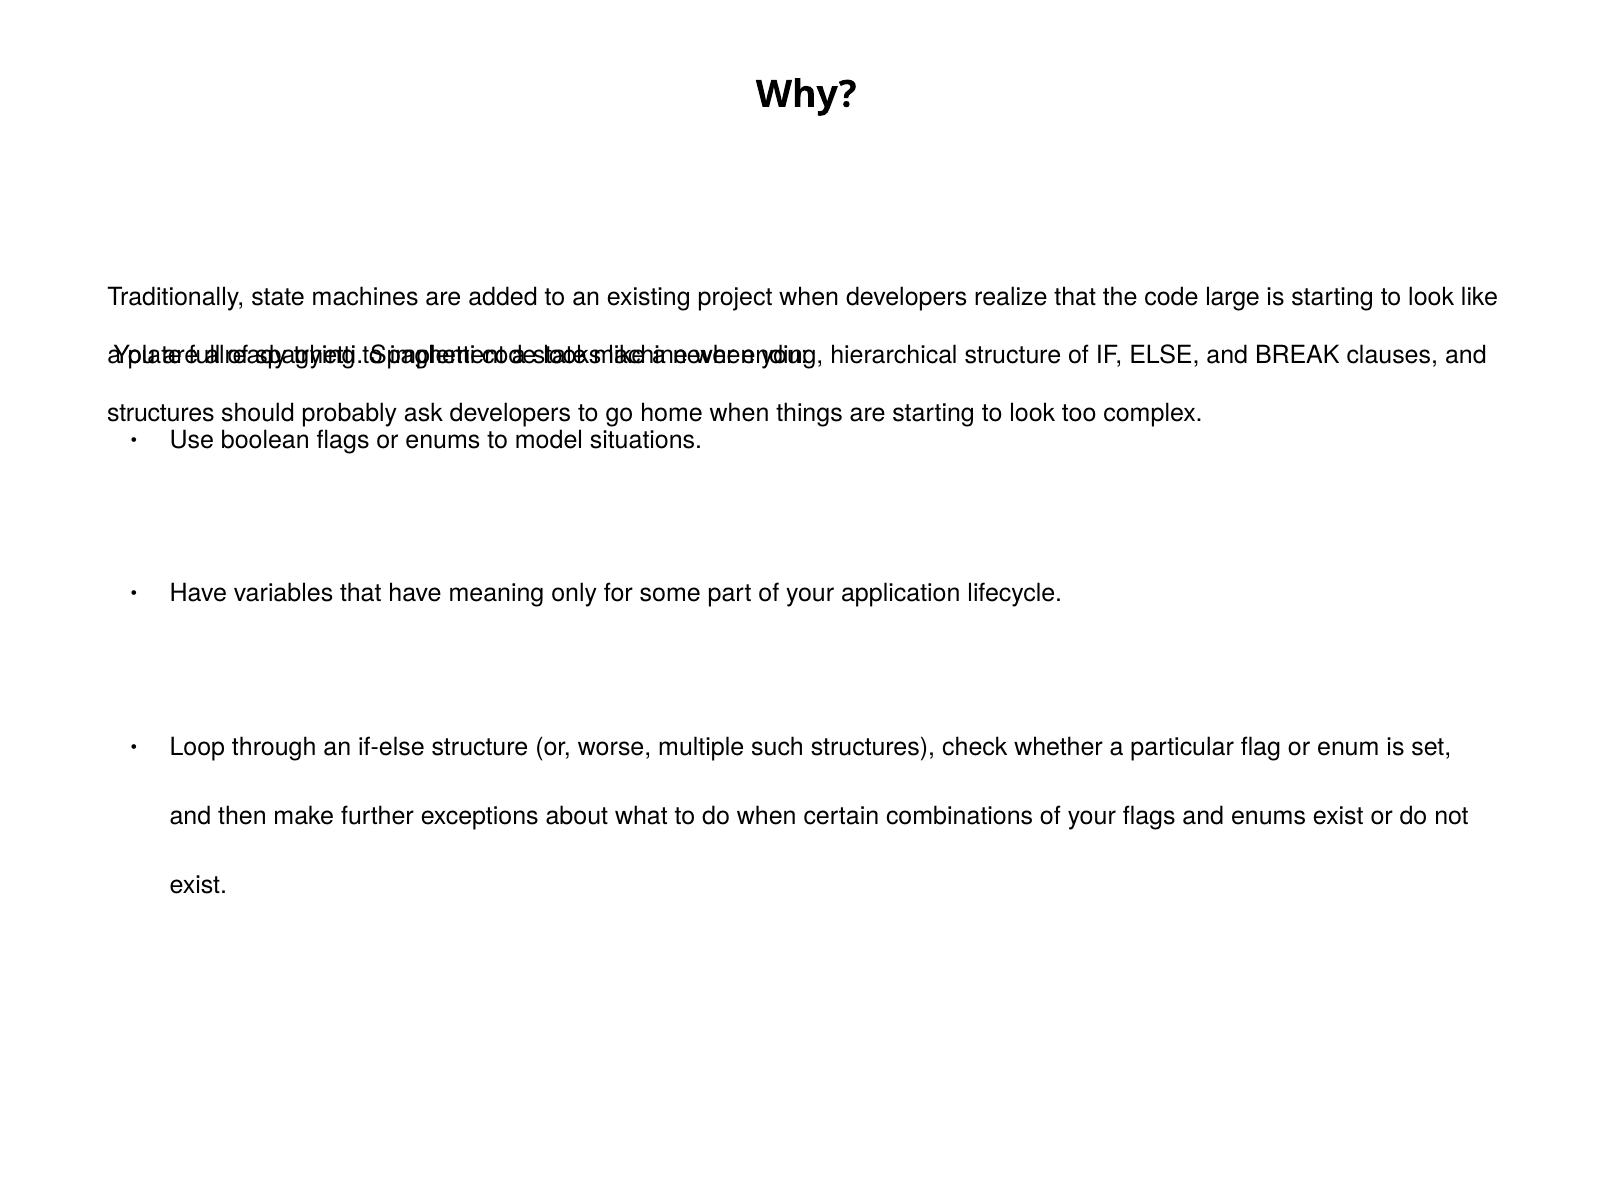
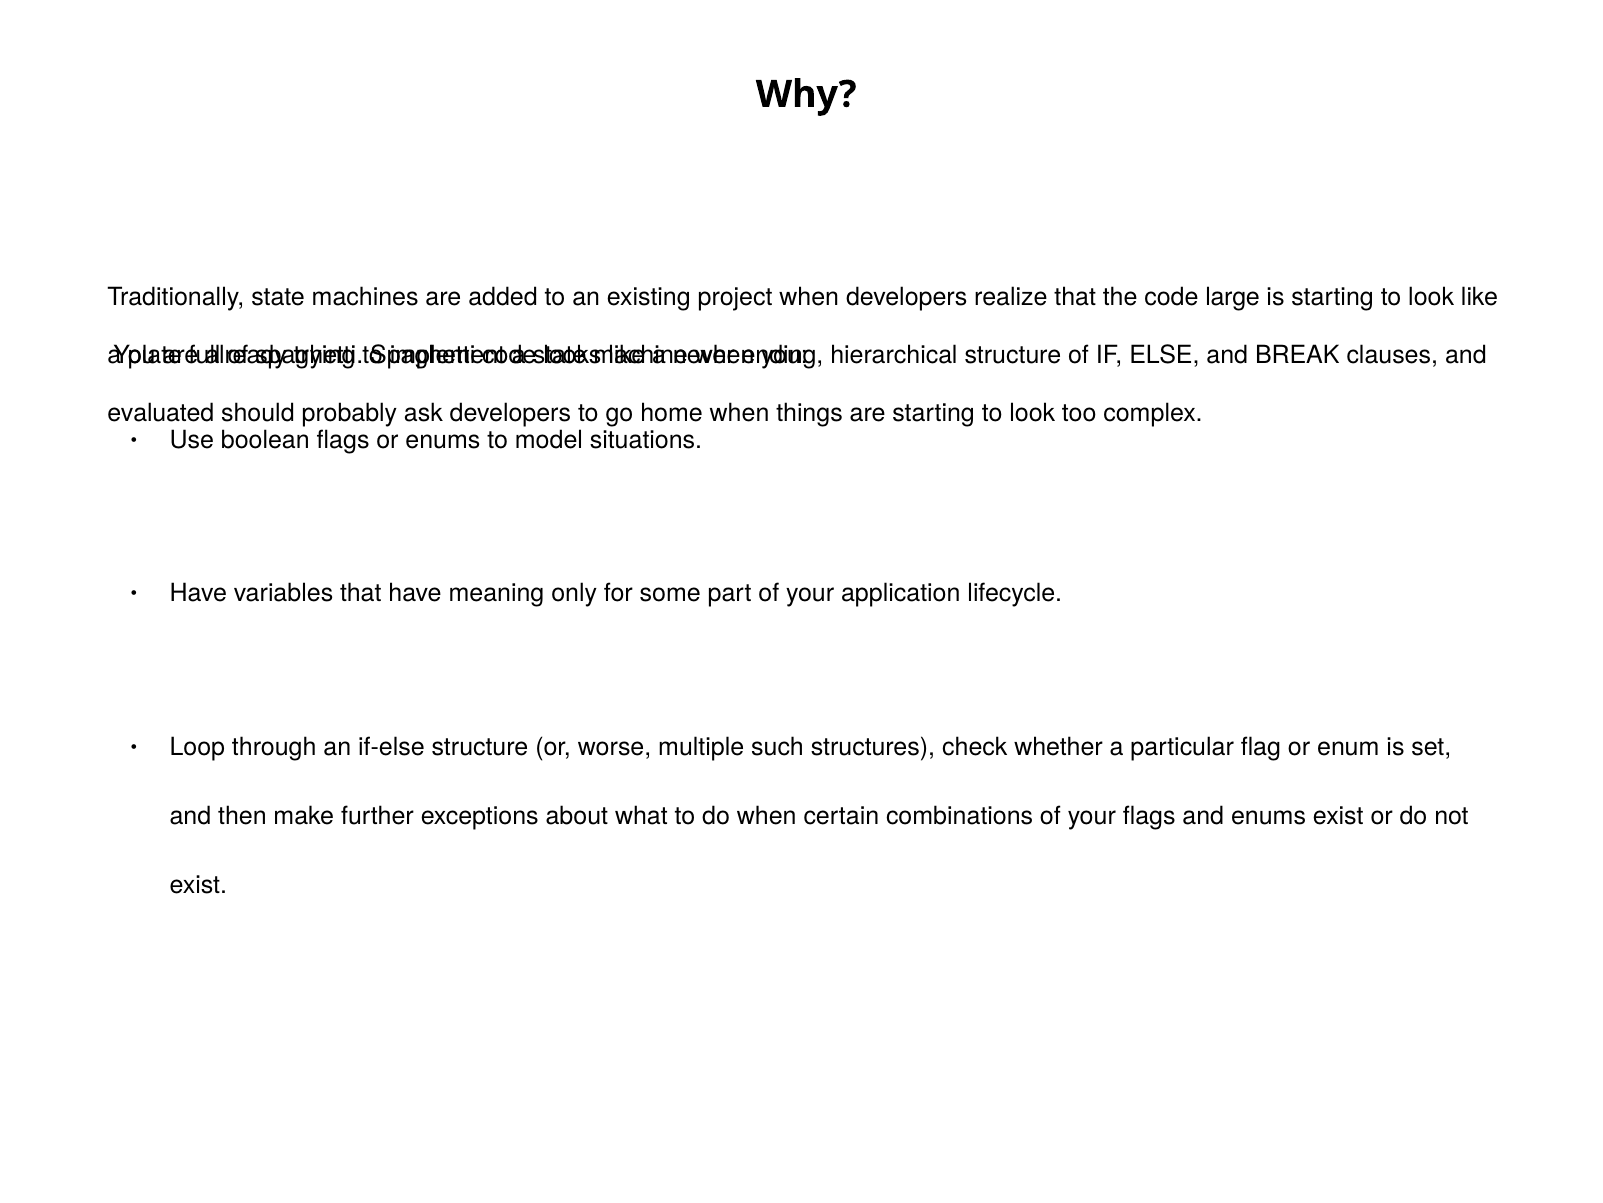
structures at (161, 413): structures -> evaluated
